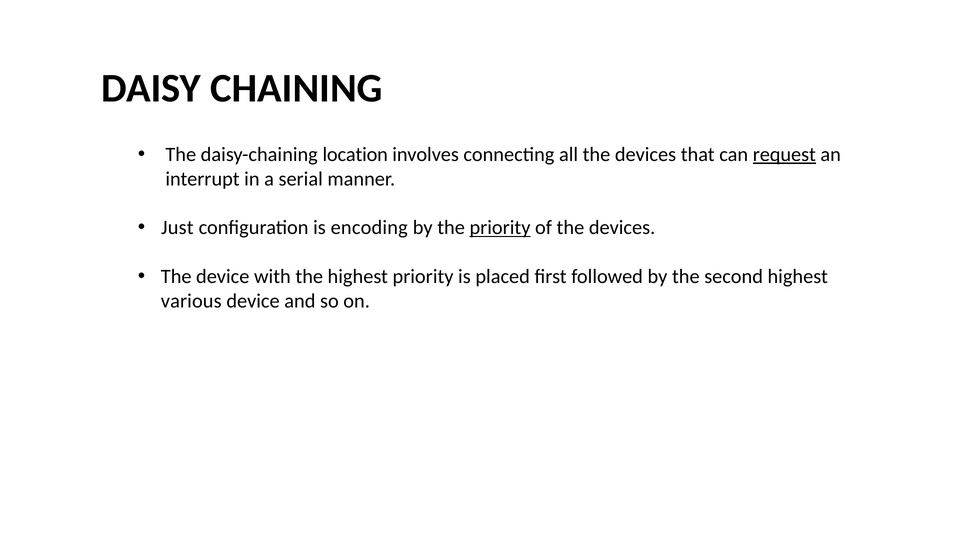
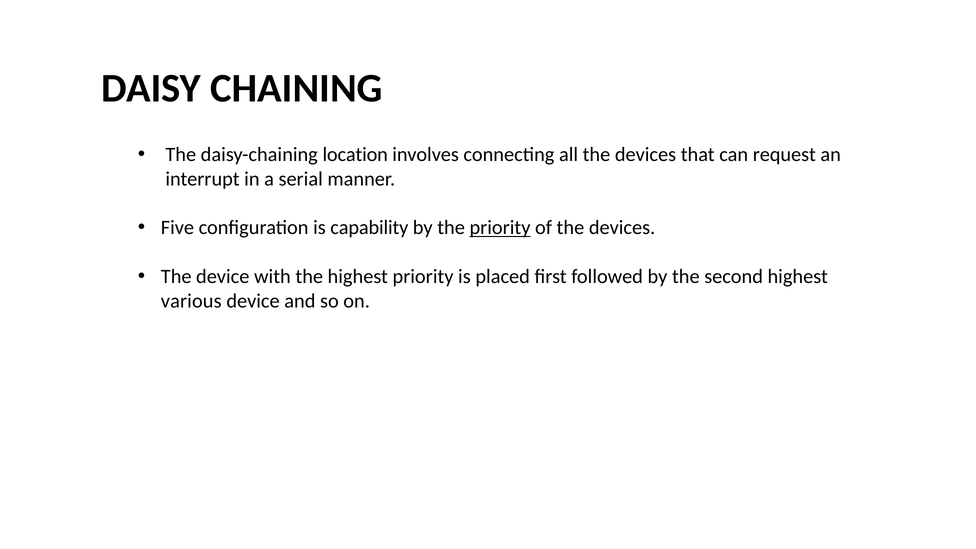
request underline: present -> none
Just: Just -> Five
encoding: encoding -> capability
